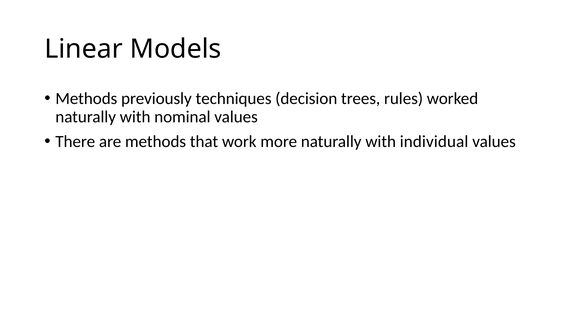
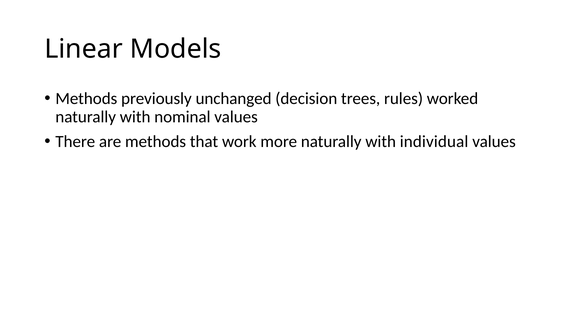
techniques: techniques -> unchanged
